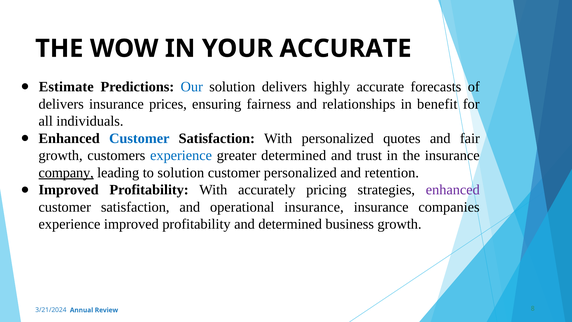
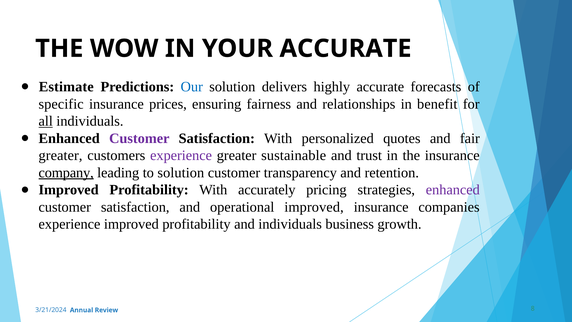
delivers at (61, 104): delivers -> specific
all underline: none -> present
Customer at (139, 138) colour: blue -> purple
growth at (61, 155): growth -> greater
experience at (181, 155) colour: blue -> purple
greater determined: determined -> sustainable
customer personalized: personalized -> transparency
operational insurance: insurance -> improved
and determined: determined -> individuals
